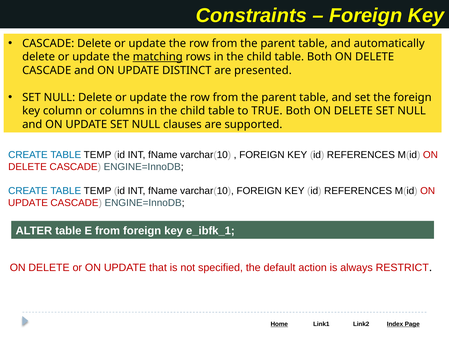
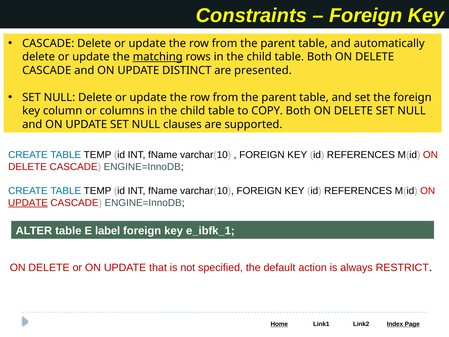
TRUE: TRUE -> COPY
UPDATE at (28, 203) underline: none -> present
E from: from -> label
